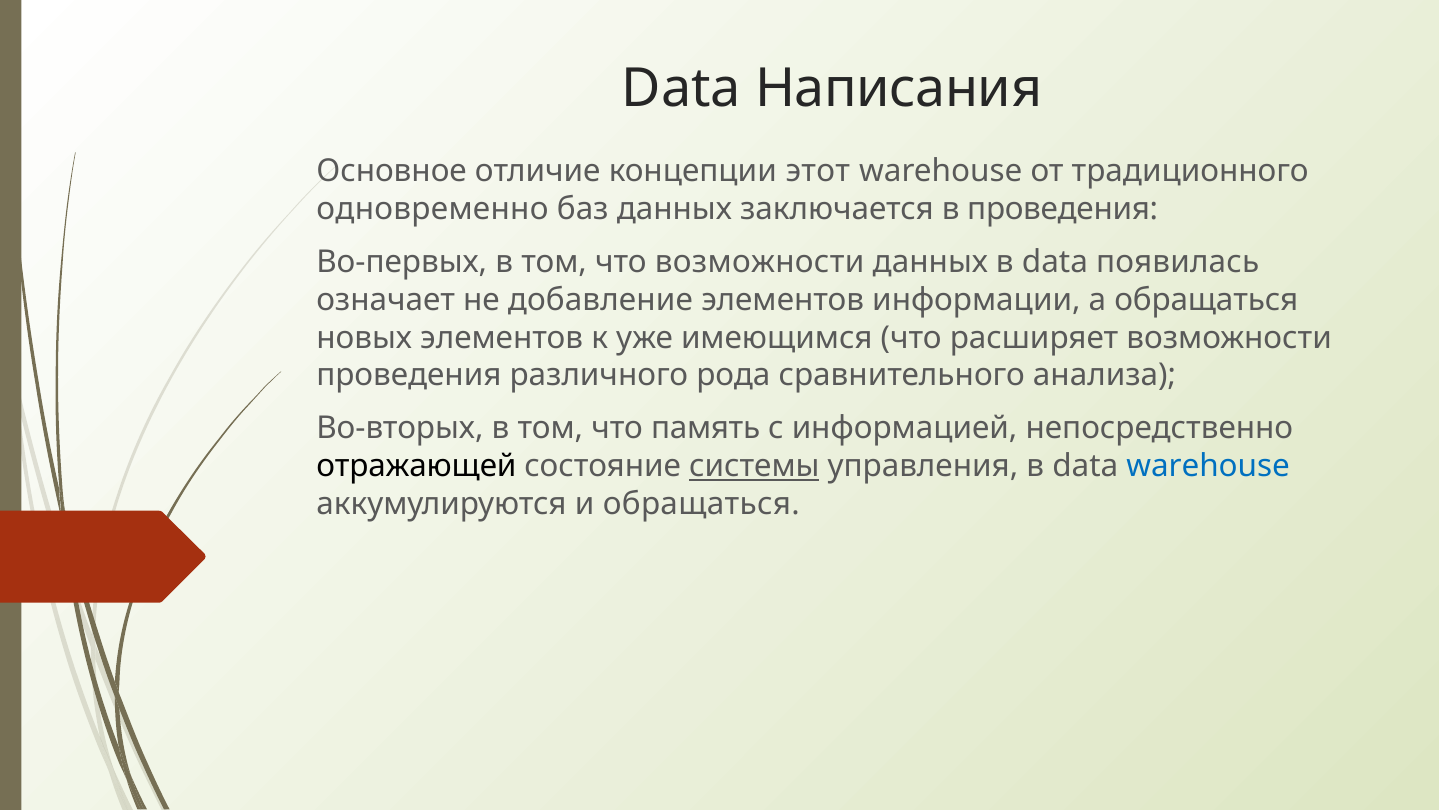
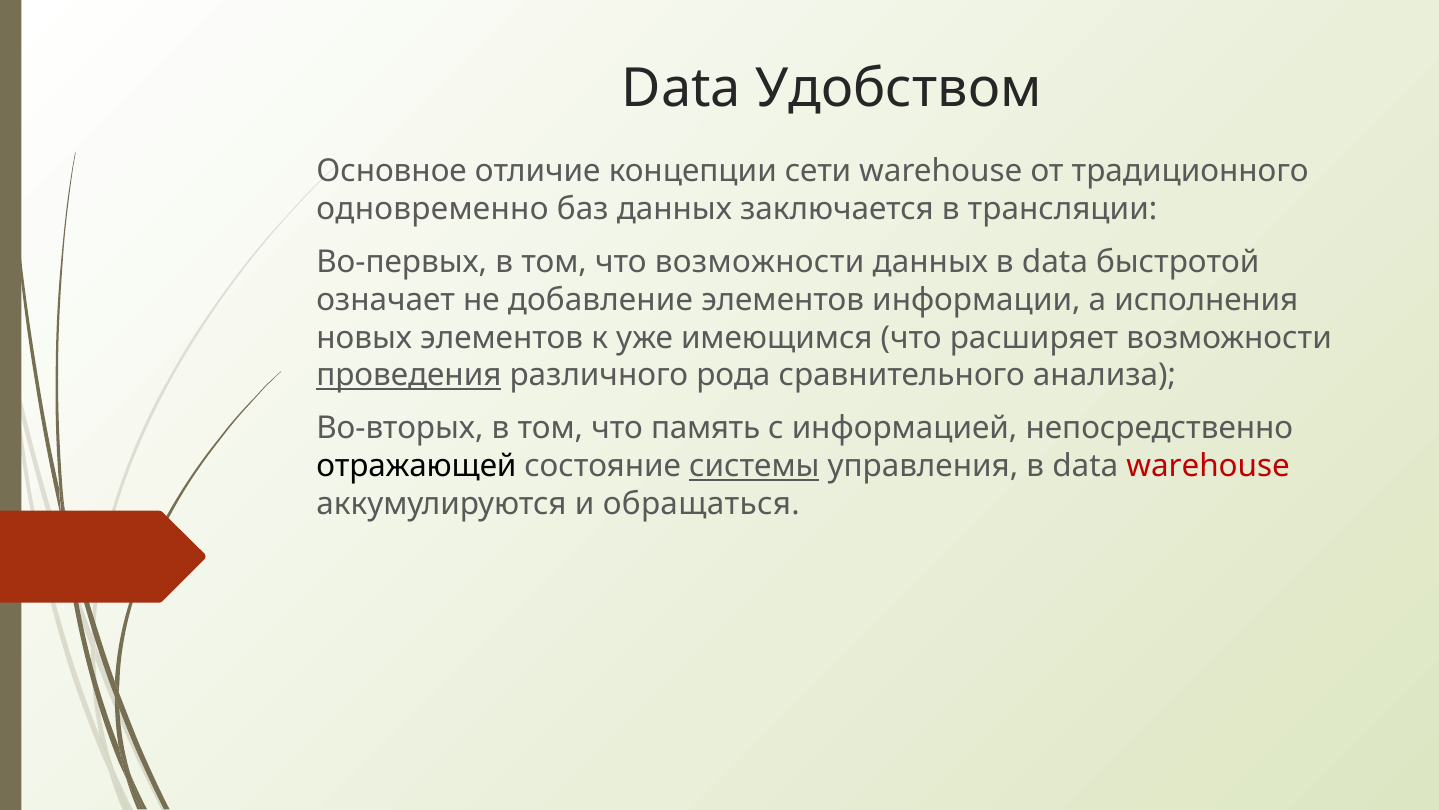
Написания: Написания -> Удобством
этот: этот -> сети
в проведения: проведения -> трансляции
появилась: появилась -> быстротой
а обращаться: обращаться -> исполнения
проведения at (409, 375) underline: none -> present
warehouse at (1208, 466) colour: blue -> red
